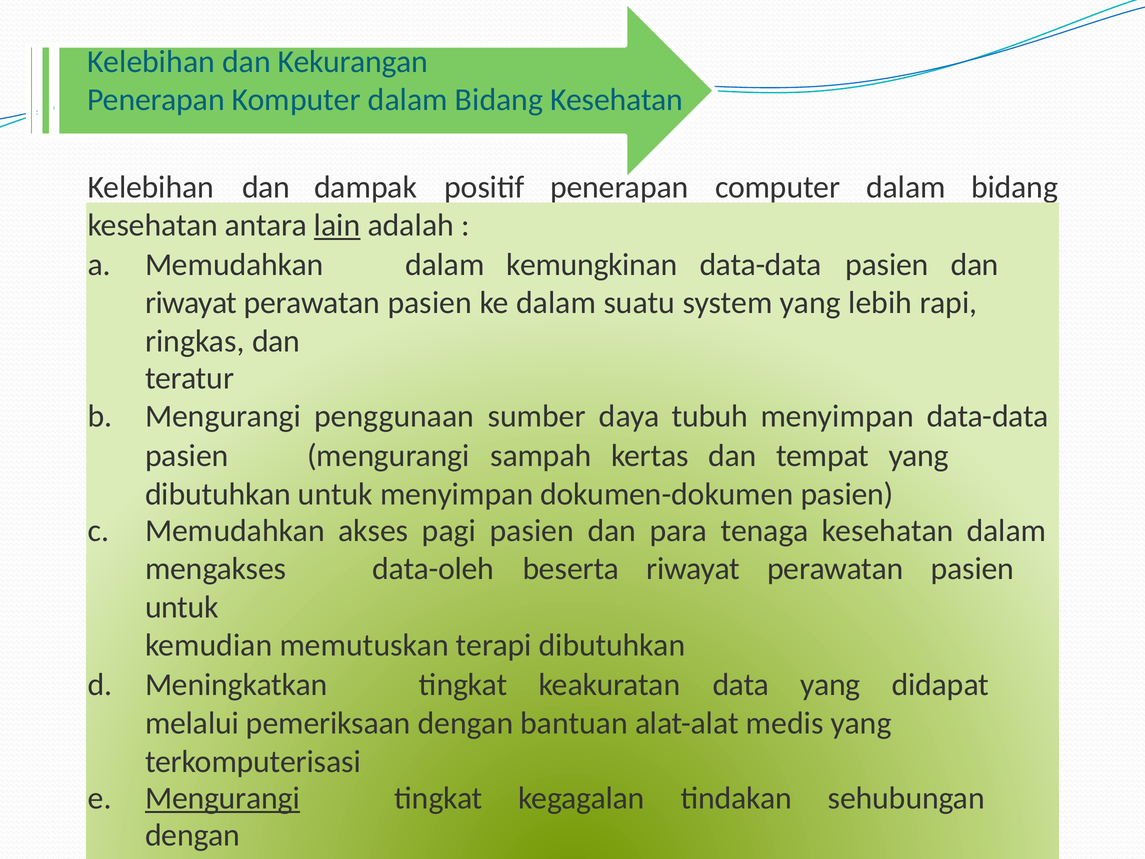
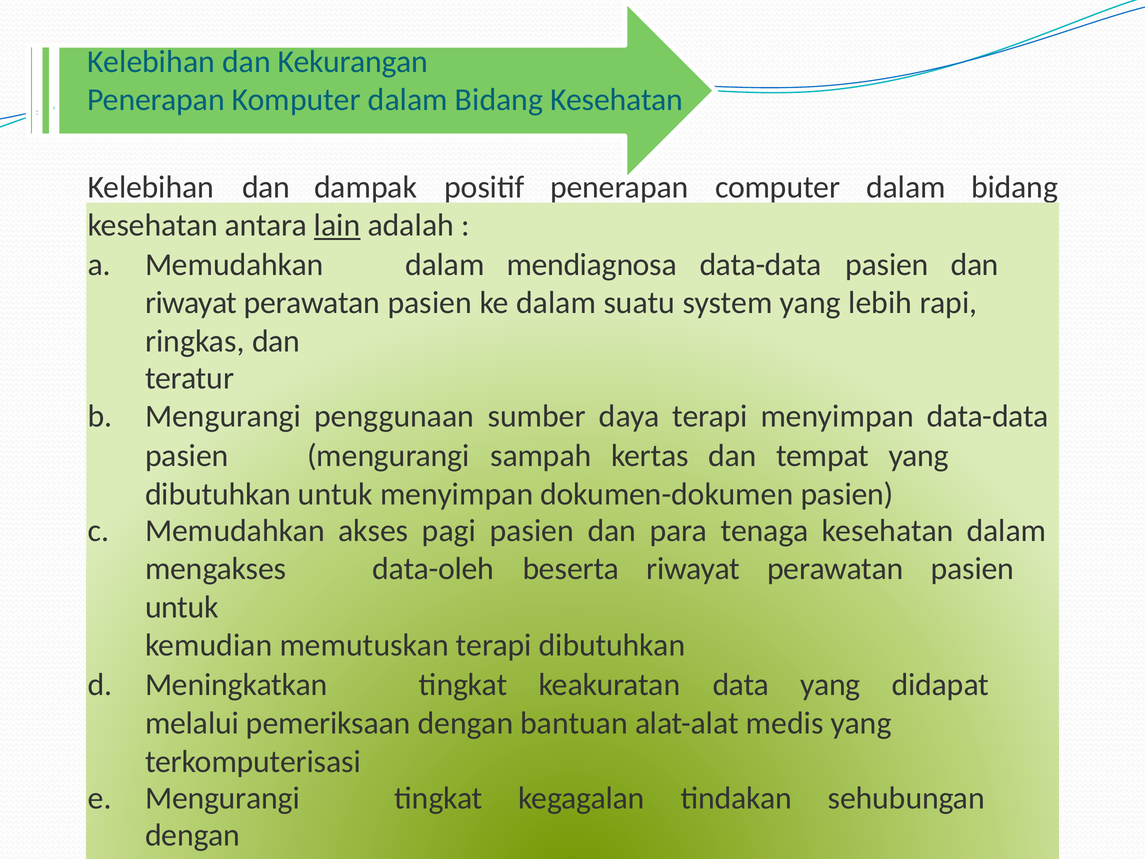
kemungkinan: kemungkinan -> mendiagnosa
daya tubuh: tubuh -> terapi
Mengurangi at (223, 798) underline: present -> none
